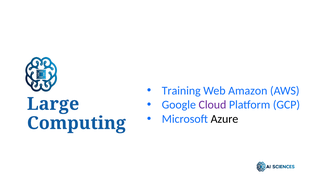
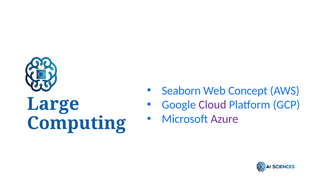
Training: Training -> Seaborn
Amazon: Amazon -> Concept
Azure colour: black -> purple
